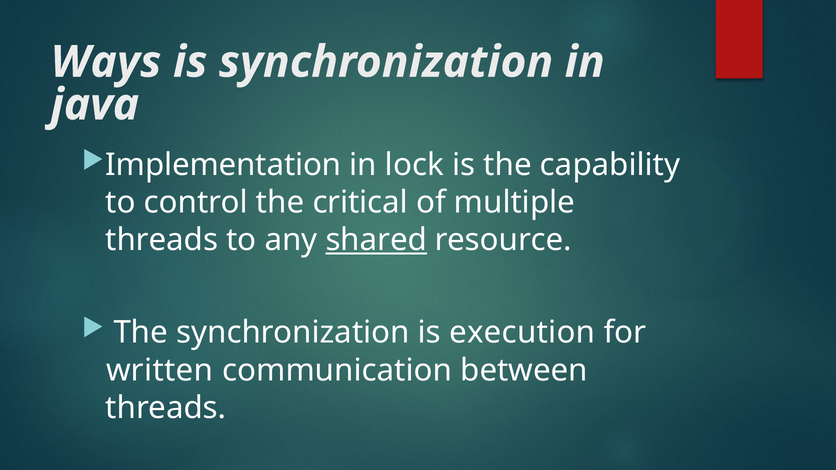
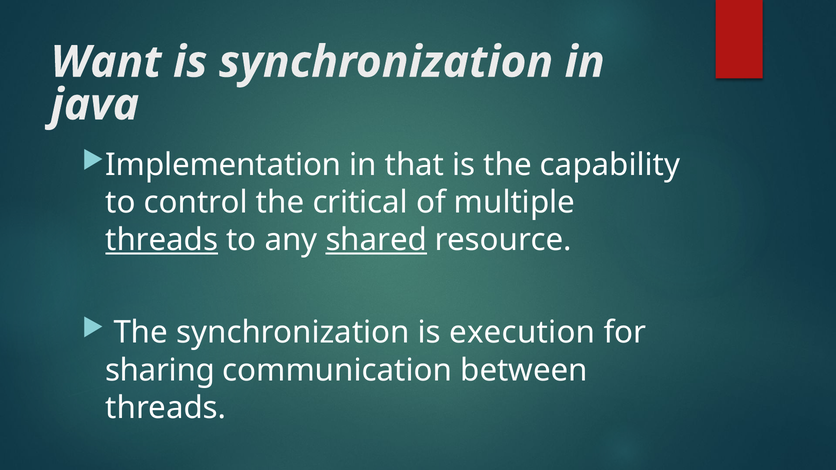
Ways: Ways -> Want
lock: lock -> that
threads at (162, 240) underline: none -> present
written: written -> sharing
